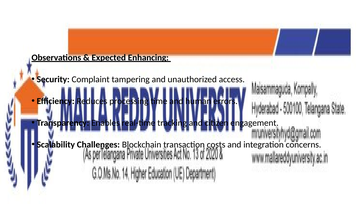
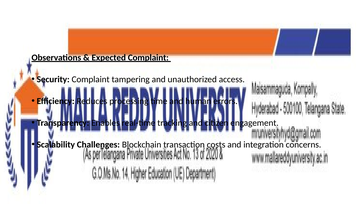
Expected Enhancing: Enhancing -> Complaint
